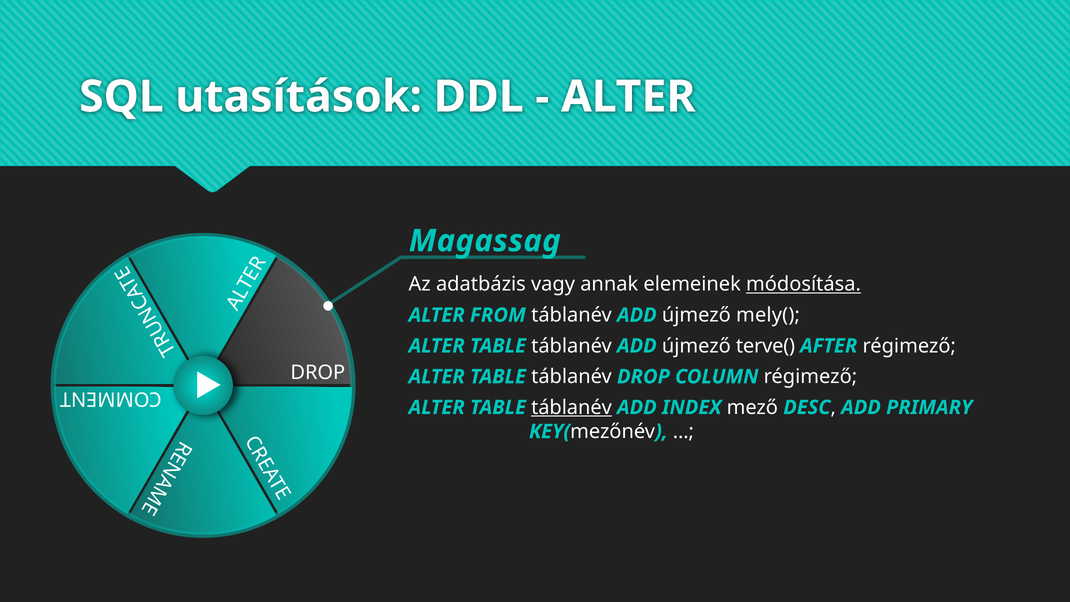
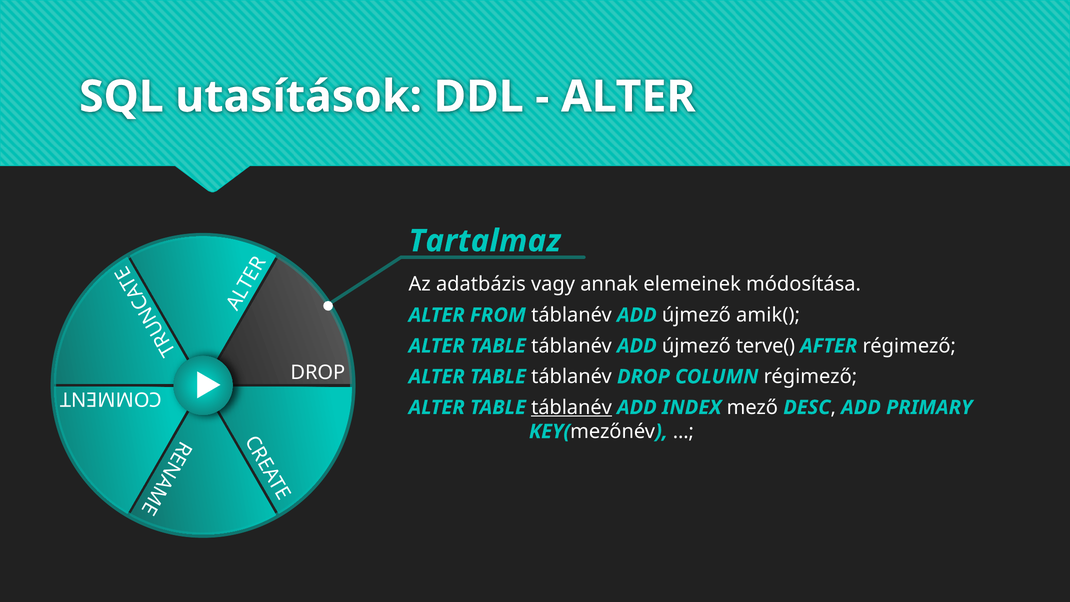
Magassag: Magassag -> Tartalmaz
módosítása underline: present -> none
mely(: mely( -> amik(
